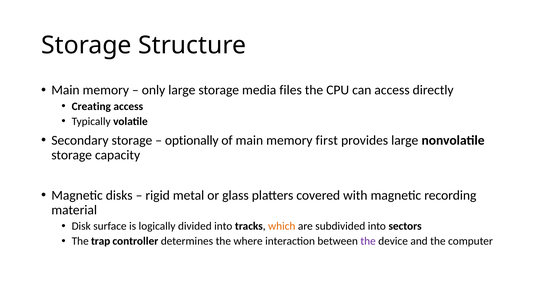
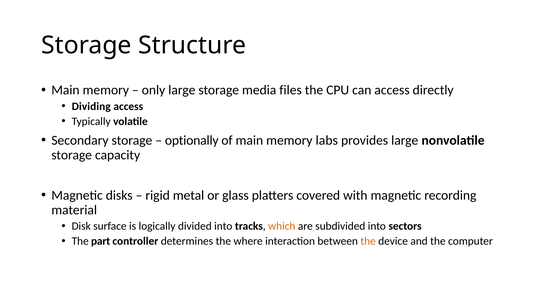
Creating: Creating -> Dividing
first: first -> labs
trap: trap -> part
the at (368, 241) colour: purple -> orange
